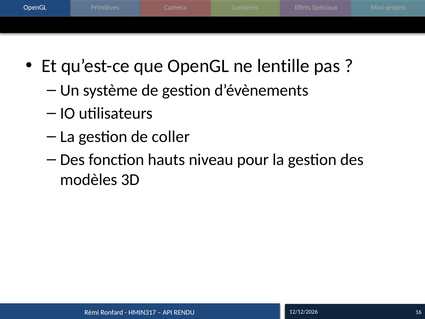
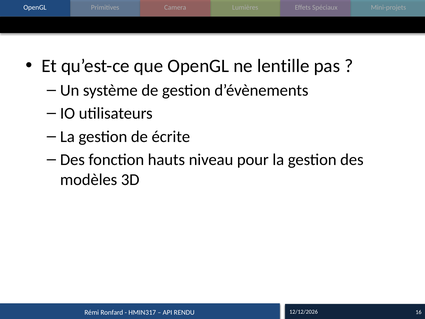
coller: coller -> écrite
